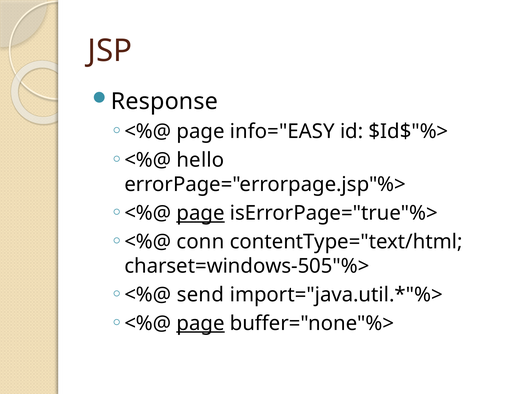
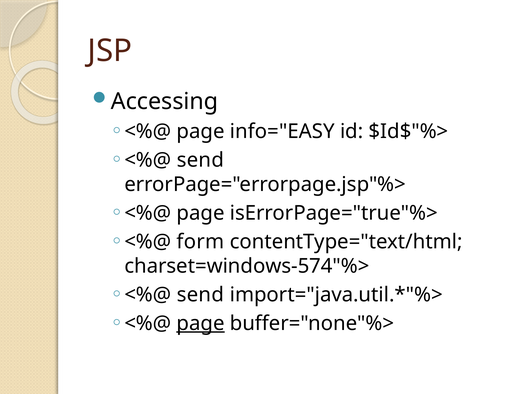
Response: Response -> Accessing
hello at (200, 160): hello -> send
page at (201, 213) underline: present -> none
conn: conn -> form
charset=windows-505"%>: charset=windows-505"%> -> charset=windows-574"%>
